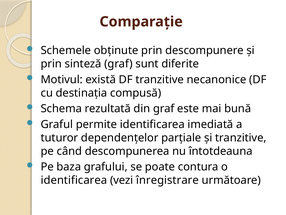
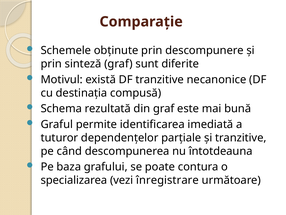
identificarea at (74, 180): identificarea -> specializarea
